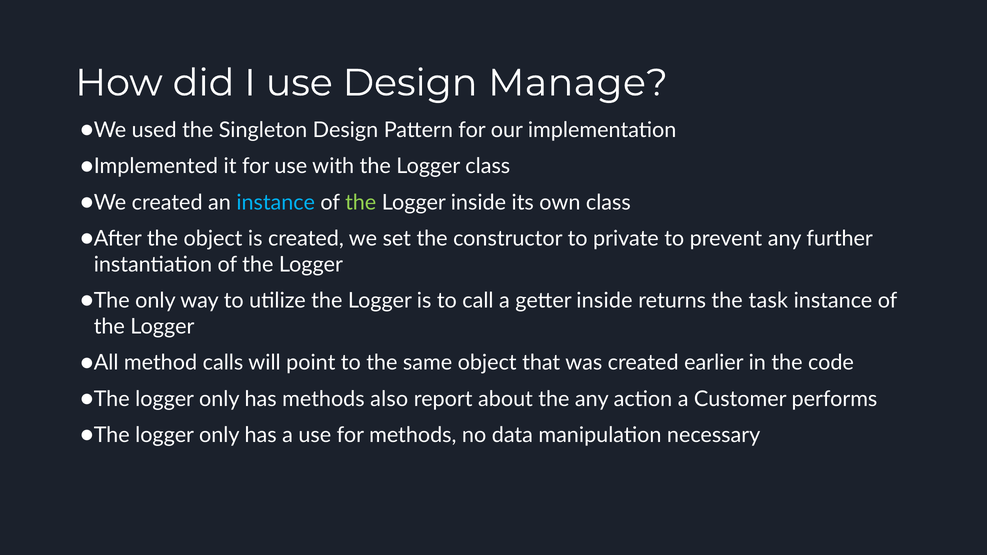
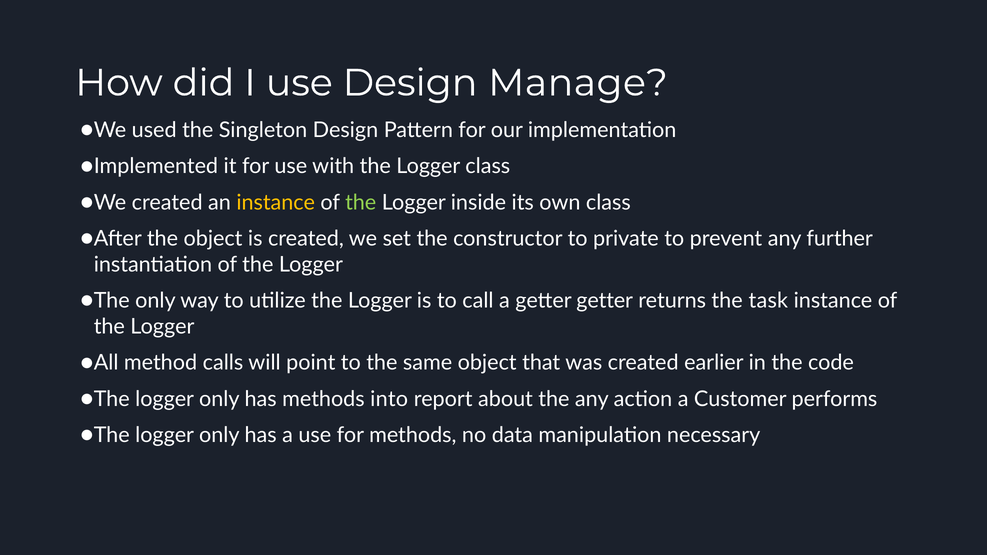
instance at (276, 202) colour: light blue -> yellow
getter inside: inside -> getter
also: also -> into
